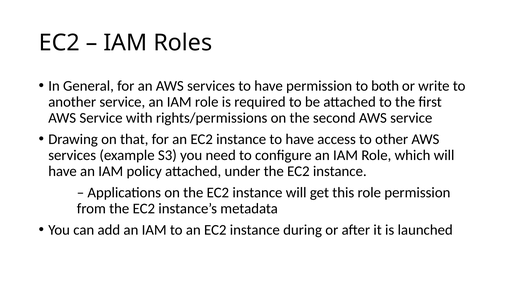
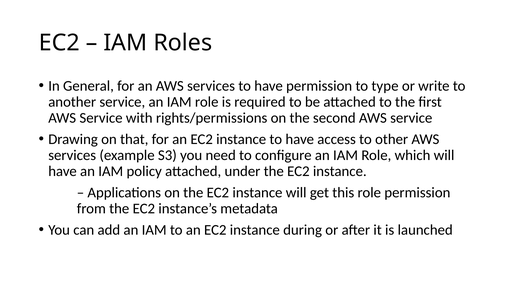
both: both -> type
